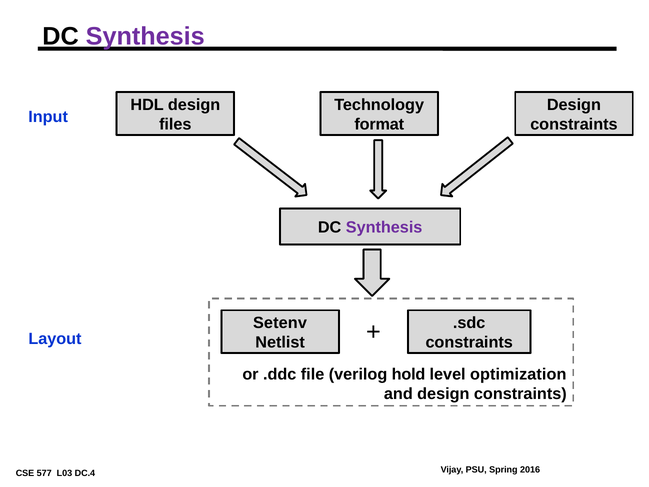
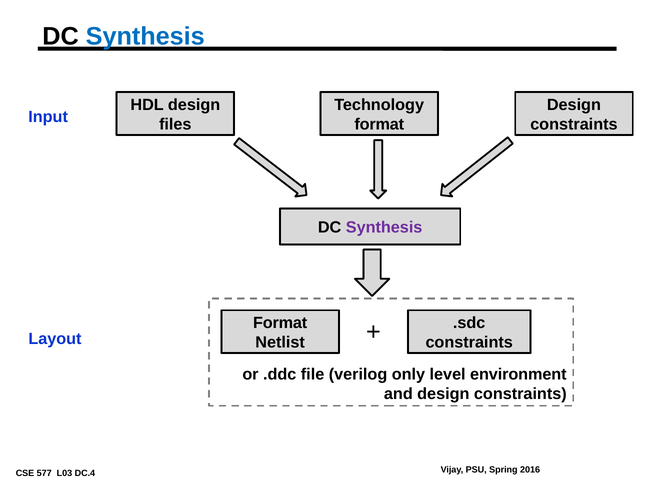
Synthesis at (145, 36) colour: purple -> blue
Setenv at (280, 323): Setenv -> Format
hold: hold -> only
optimization: optimization -> environment
